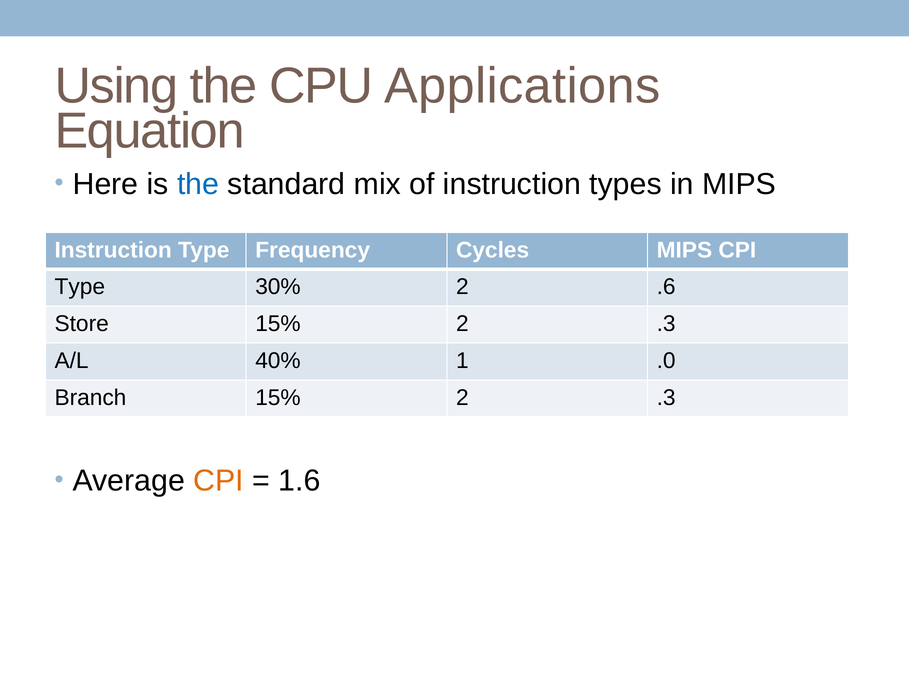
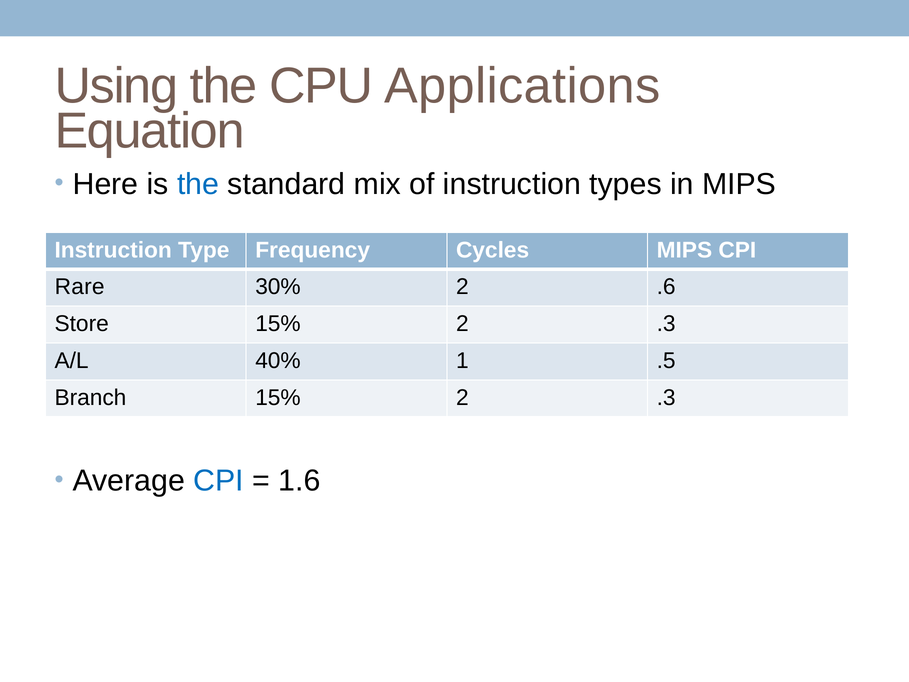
Type at (80, 287): Type -> Rare
.0: .0 -> .5
CPI at (219, 481) colour: orange -> blue
